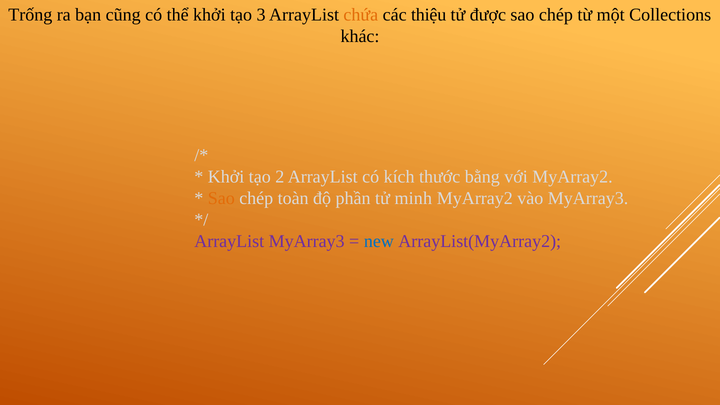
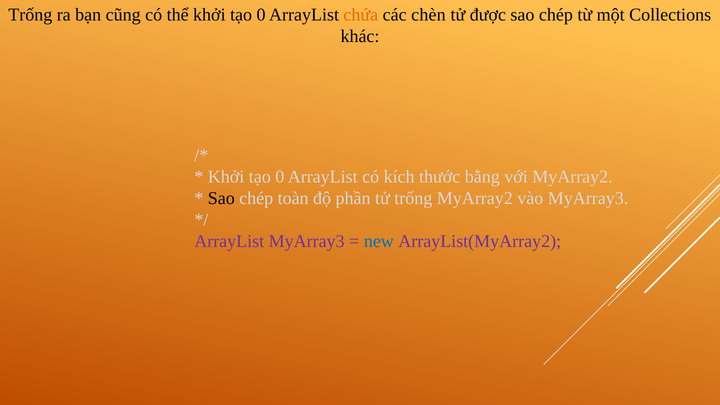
thể khởi tạo 3: 3 -> 0
thiệu: thiệu -> chèn
2 at (280, 177): 2 -> 0
Sao at (221, 198) colour: orange -> black
tử minh: minh -> trống
